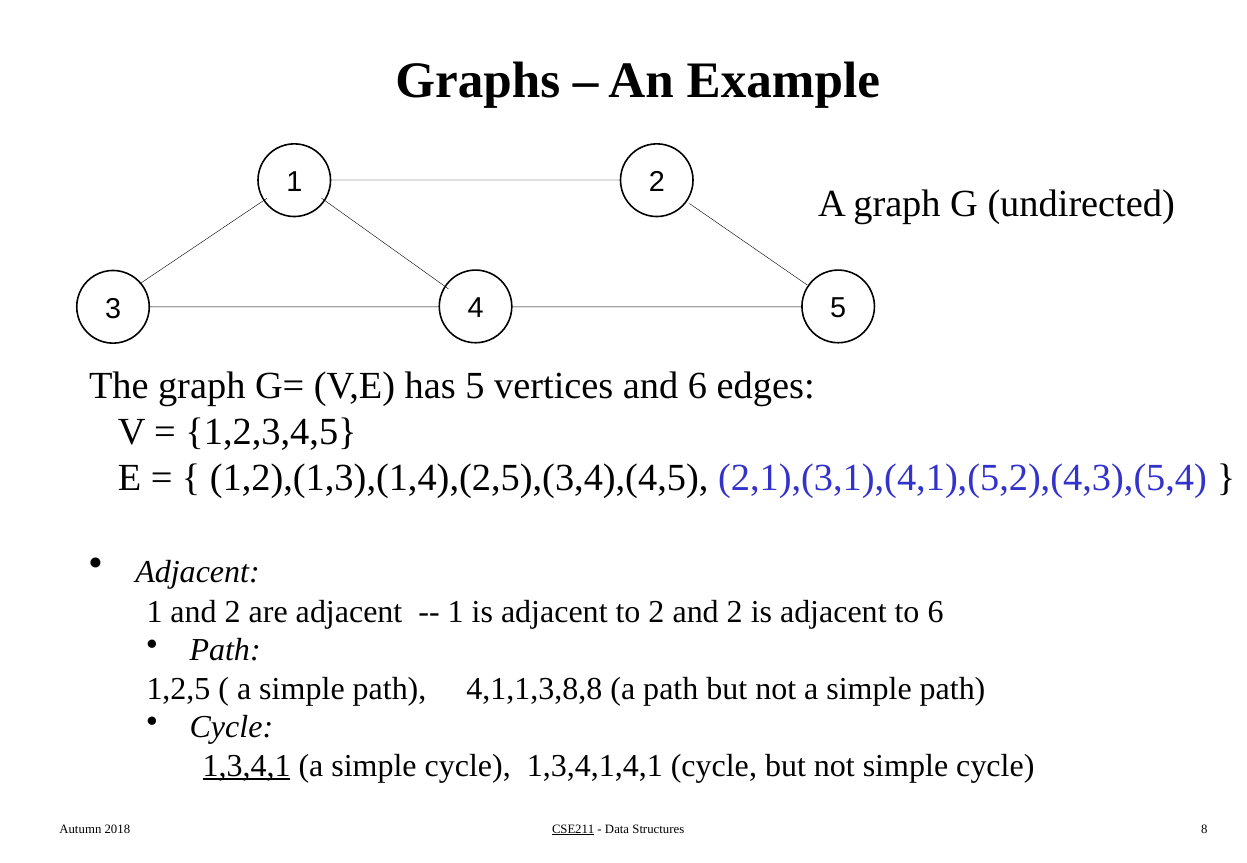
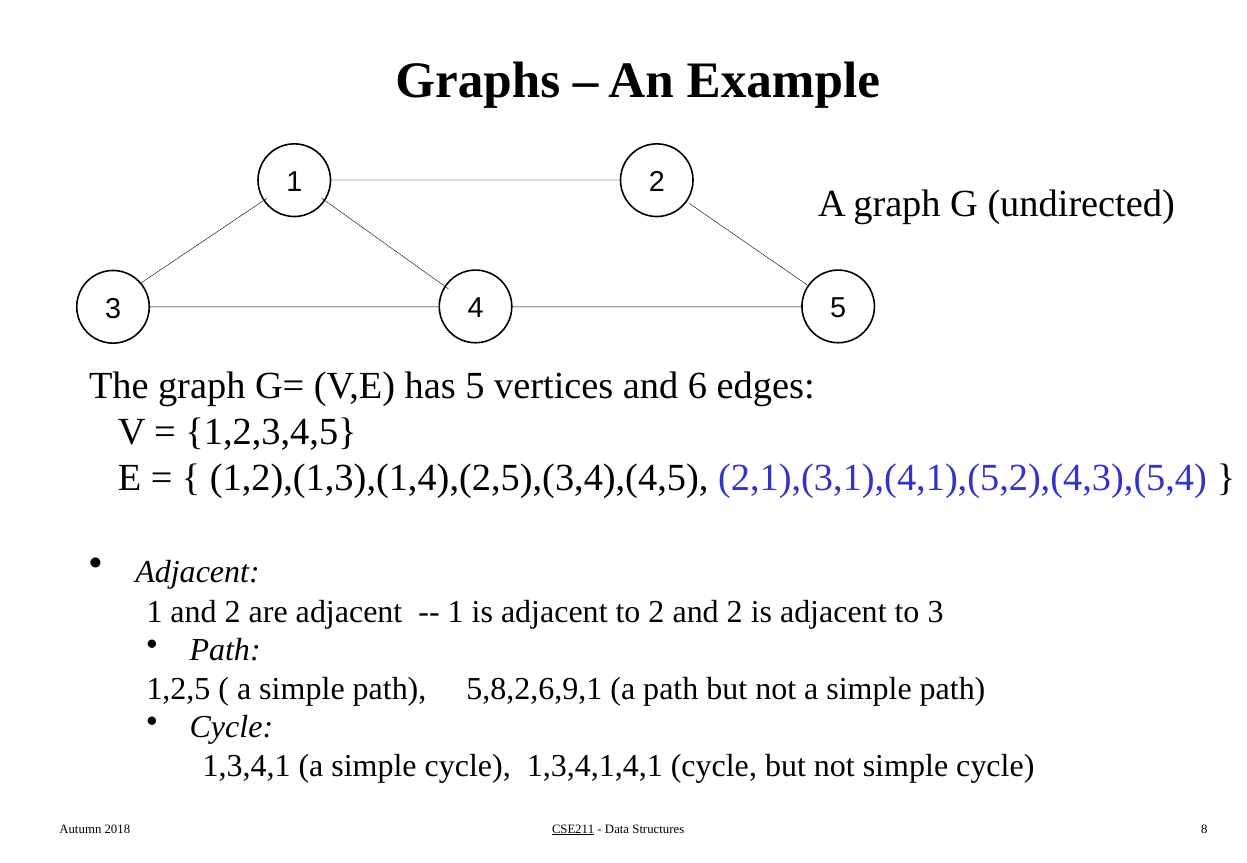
to 6: 6 -> 3
4,1,1,3,8,8: 4,1,1,3,8,8 -> 5,8,2,6,9,1
1,3,4,1 underline: present -> none
